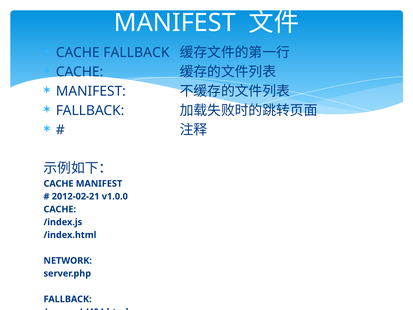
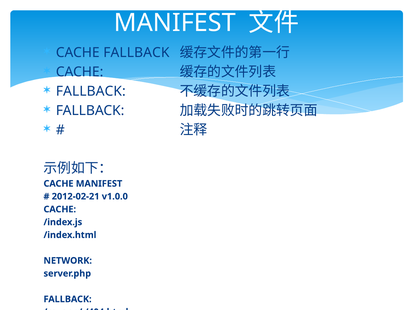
MANIFEST at (91, 91): MANIFEST -> FALLBACK
